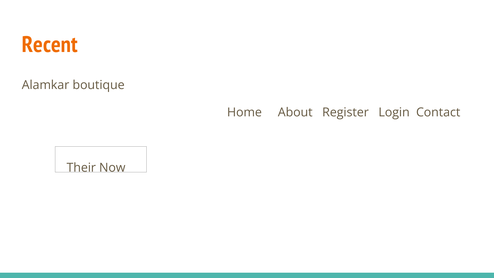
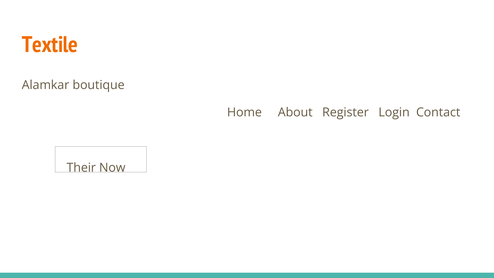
Recent: Recent -> Textile
